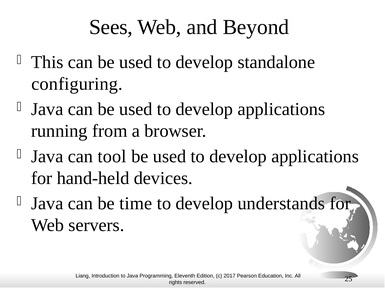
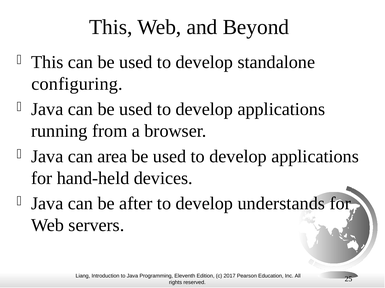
Sees at (111, 27): Sees -> This
tool: tool -> area
time: time -> after
